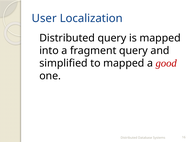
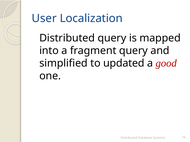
to mapped: mapped -> updated
